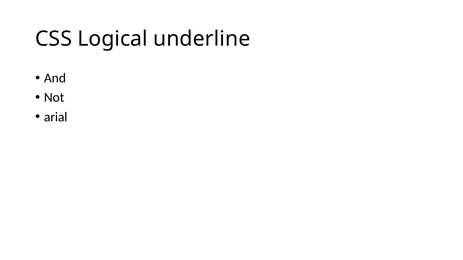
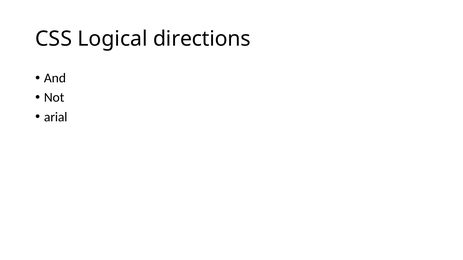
underline: underline -> directions
